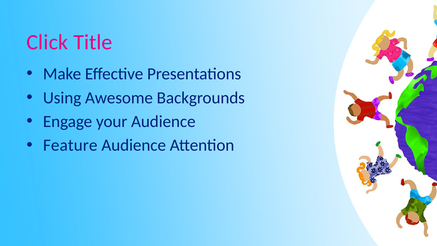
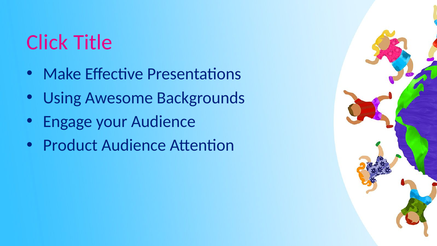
Feature: Feature -> Product
